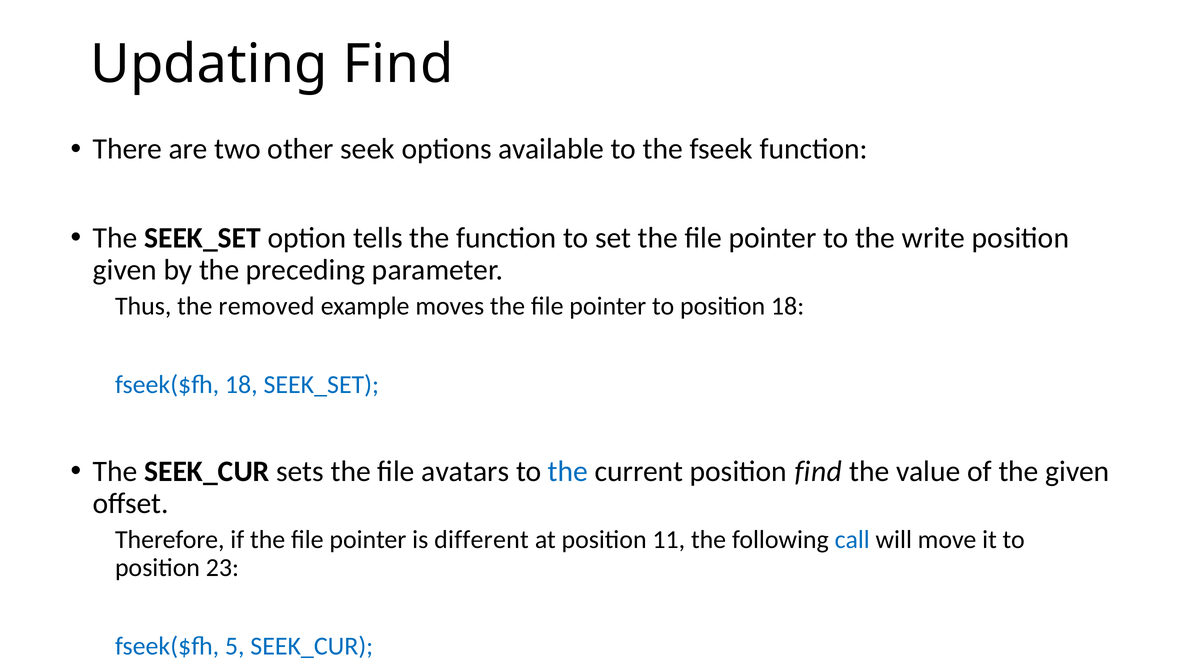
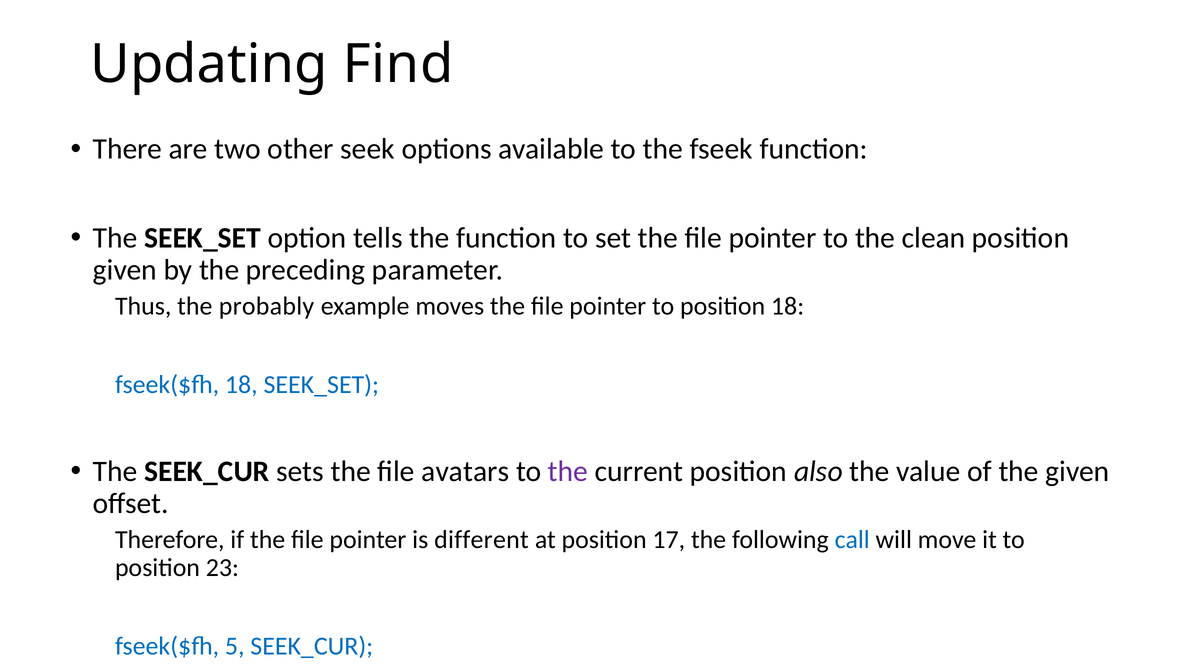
write: write -> clean
removed: removed -> probably
the at (568, 471) colour: blue -> purple
position find: find -> also
11: 11 -> 17
